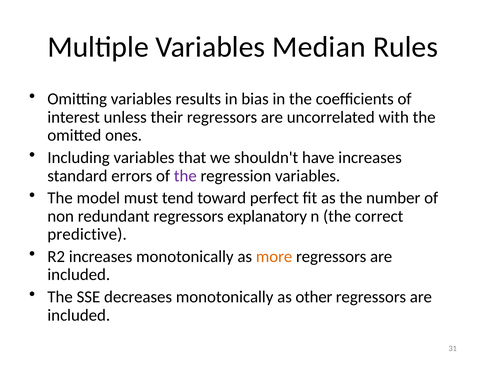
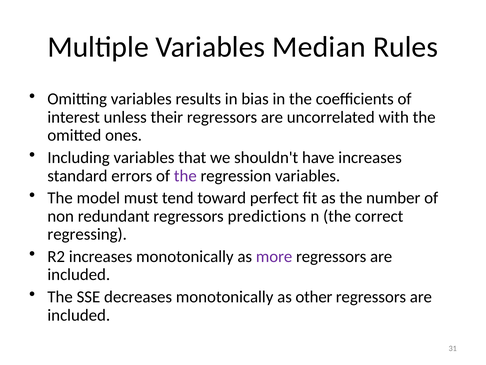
explanatory: explanatory -> predictions
predictive: predictive -> regressing
more colour: orange -> purple
